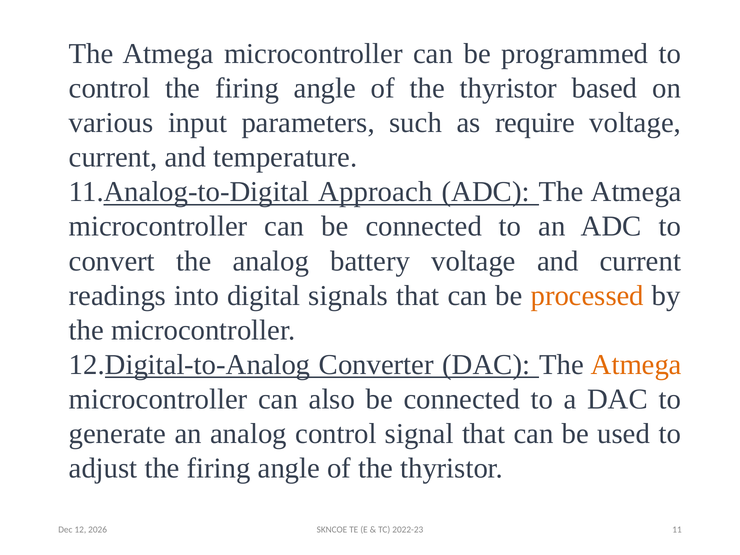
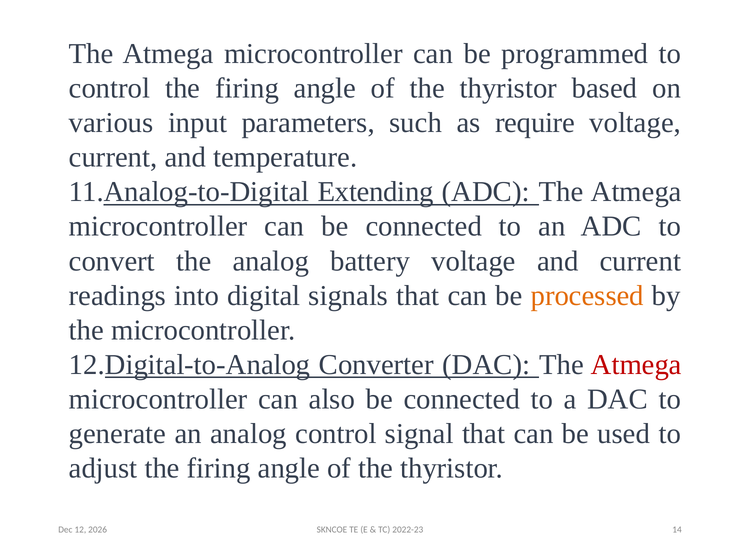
Approach: Approach -> Extending
Atmega at (636, 365) colour: orange -> red
11: 11 -> 14
